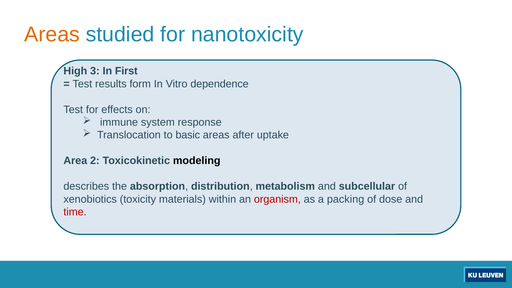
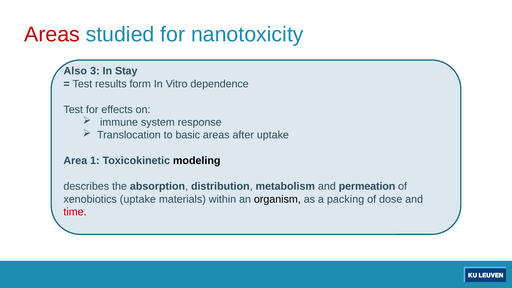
Areas at (52, 34) colour: orange -> red
High: High -> Also
First: First -> Stay
2: 2 -> 1
subcellular: subcellular -> permeation
xenobiotics toxicity: toxicity -> uptake
organism colour: red -> black
